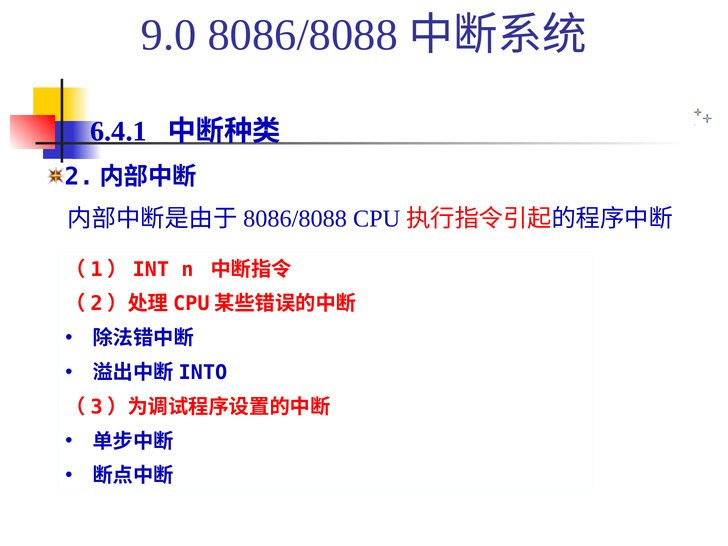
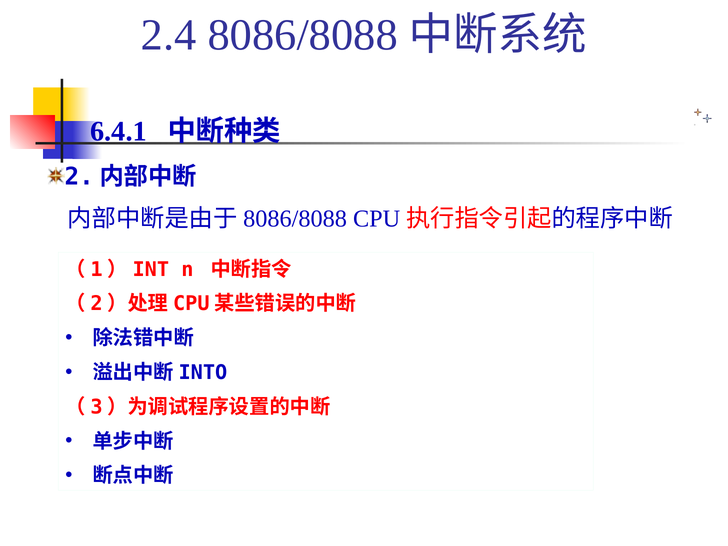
9.0: 9.0 -> 2.4
